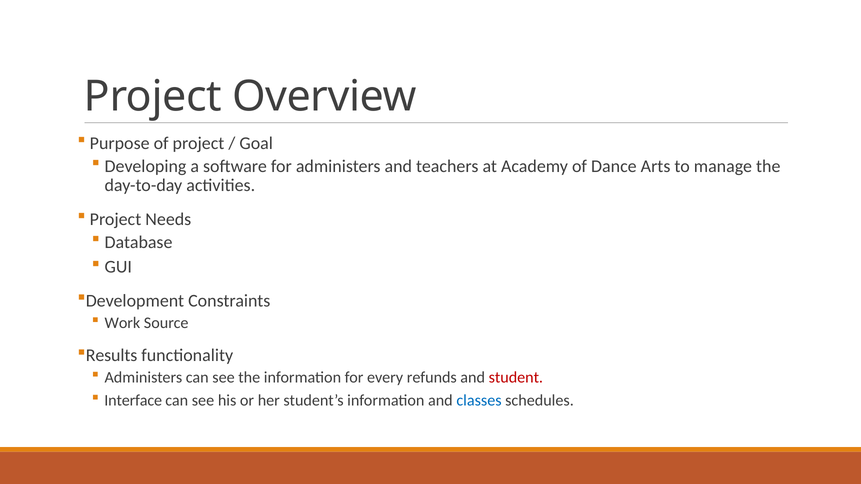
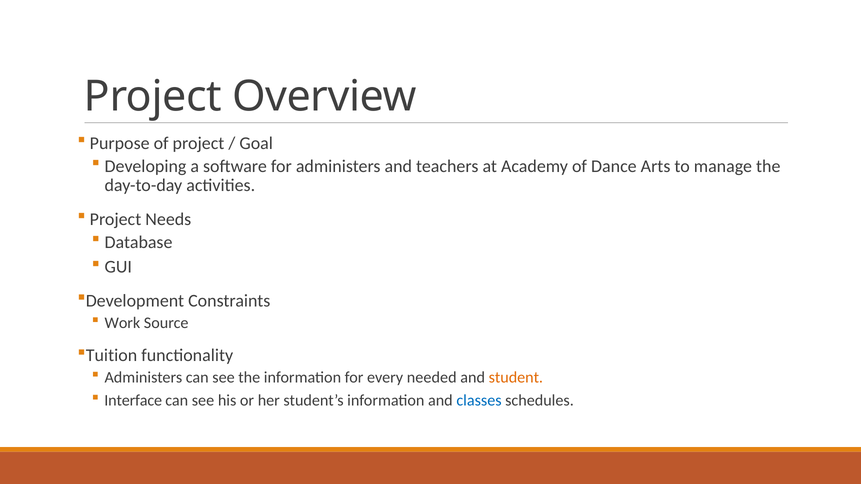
Results: Results -> Tuition
refunds: refunds -> needed
student colour: red -> orange
